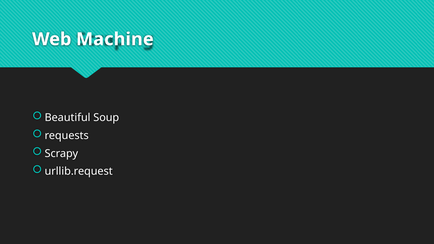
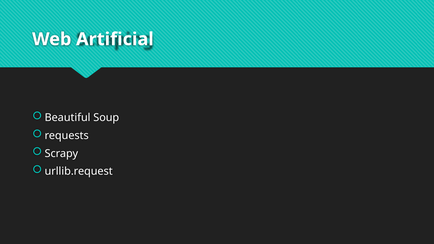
Machine: Machine -> Artificial
